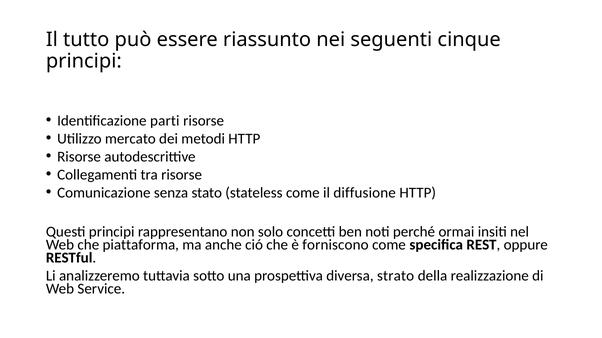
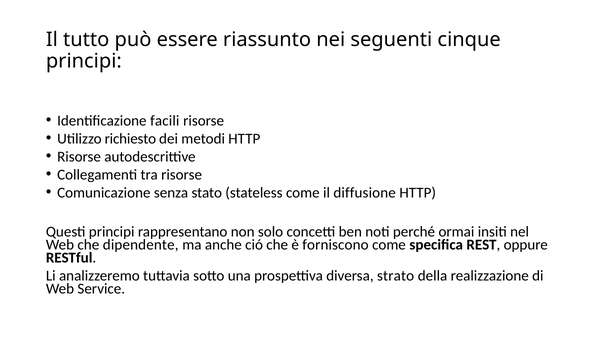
parti: parti -> facili
mercato: mercato -> richiesto
piattaforma: piattaforma -> dipendente
